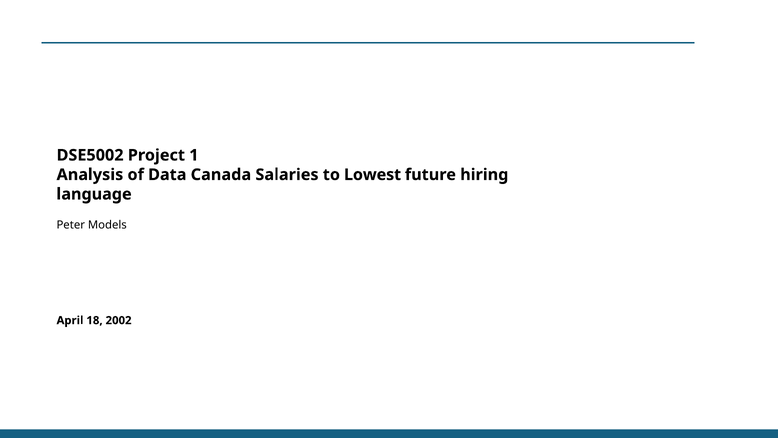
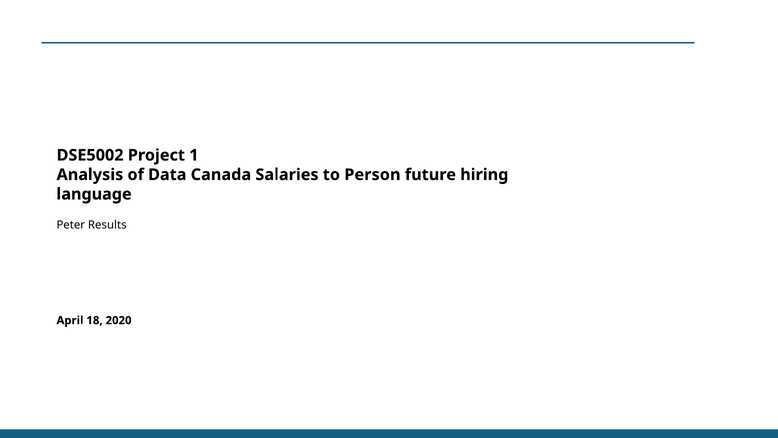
Lowest: Lowest -> Person
Models: Models -> Results
2002: 2002 -> 2020
